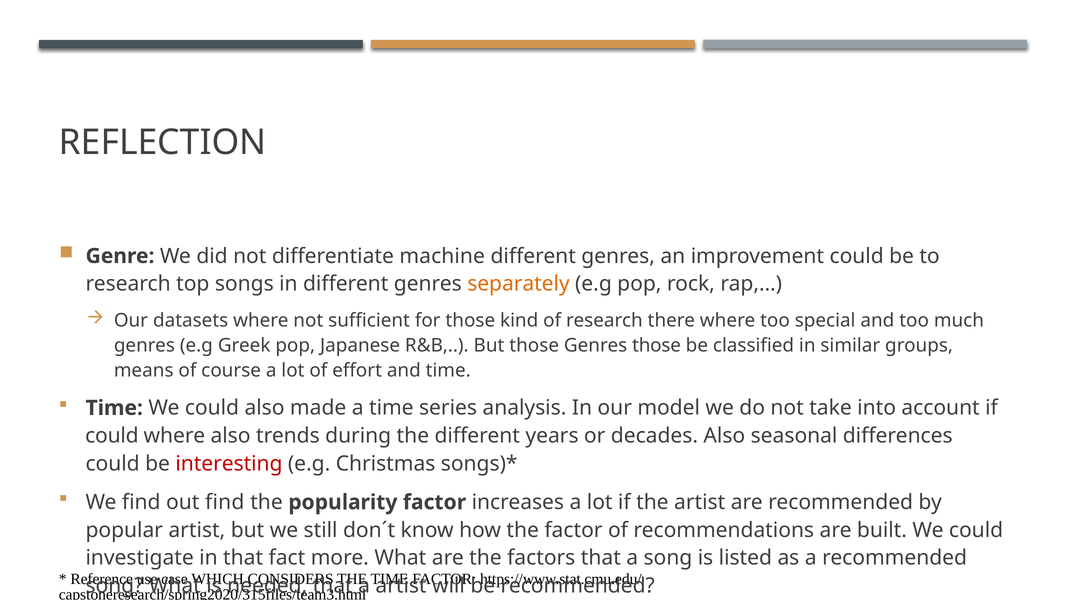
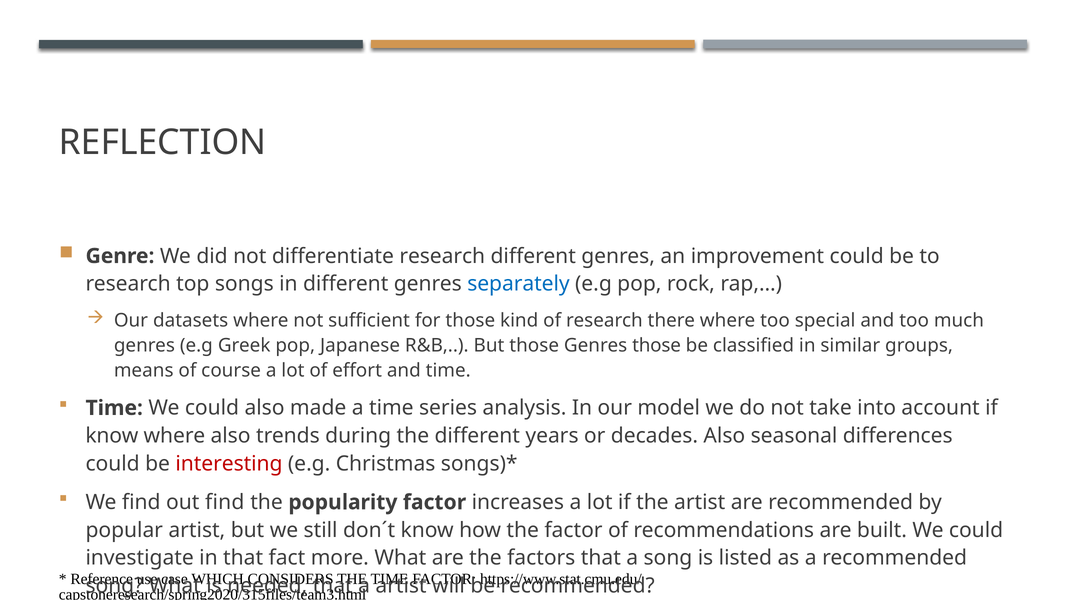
differentiate machine: machine -> research
separately colour: orange -> blue
could at (112, 435): could -> know
